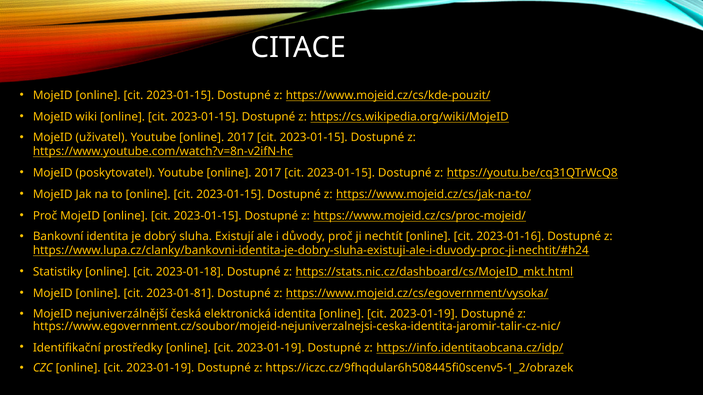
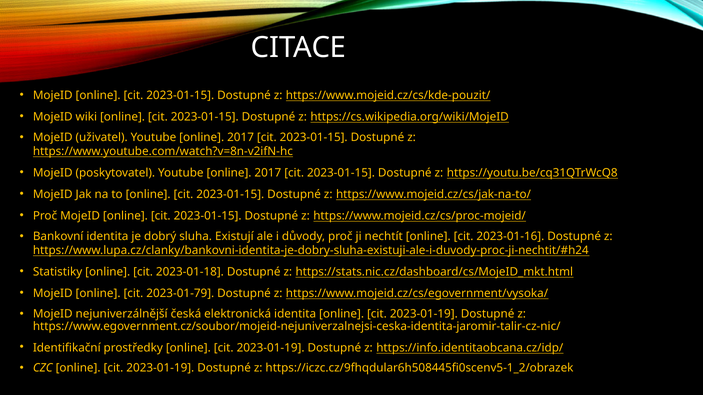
2023-01-81: 2023-01-81 -> 2023-01-79
